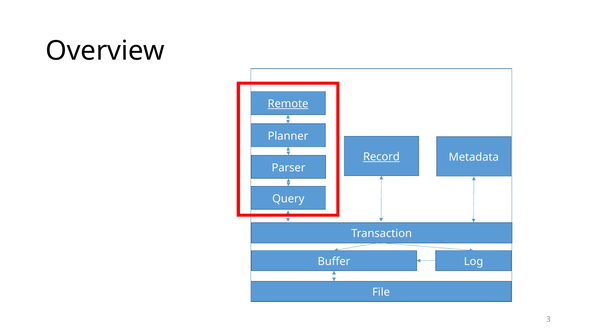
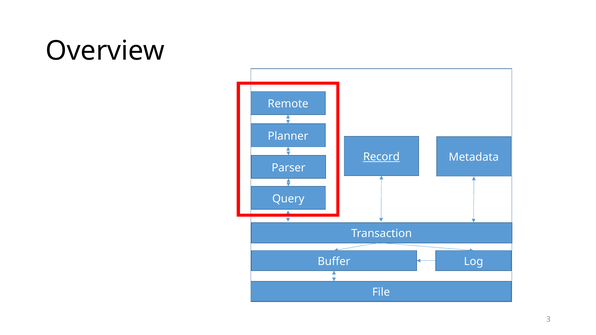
Remote underline: present -> none
